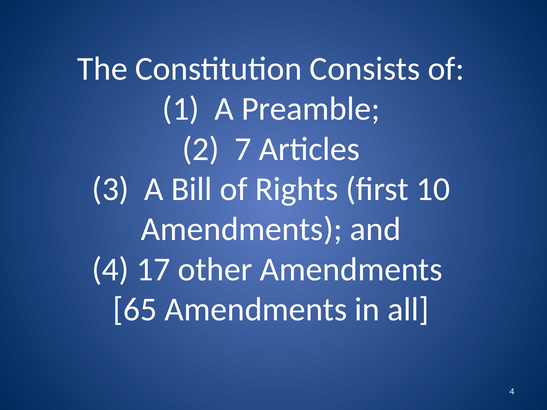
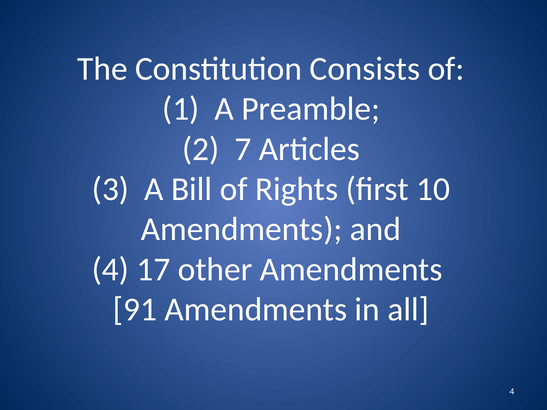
65: 65 -> 91
